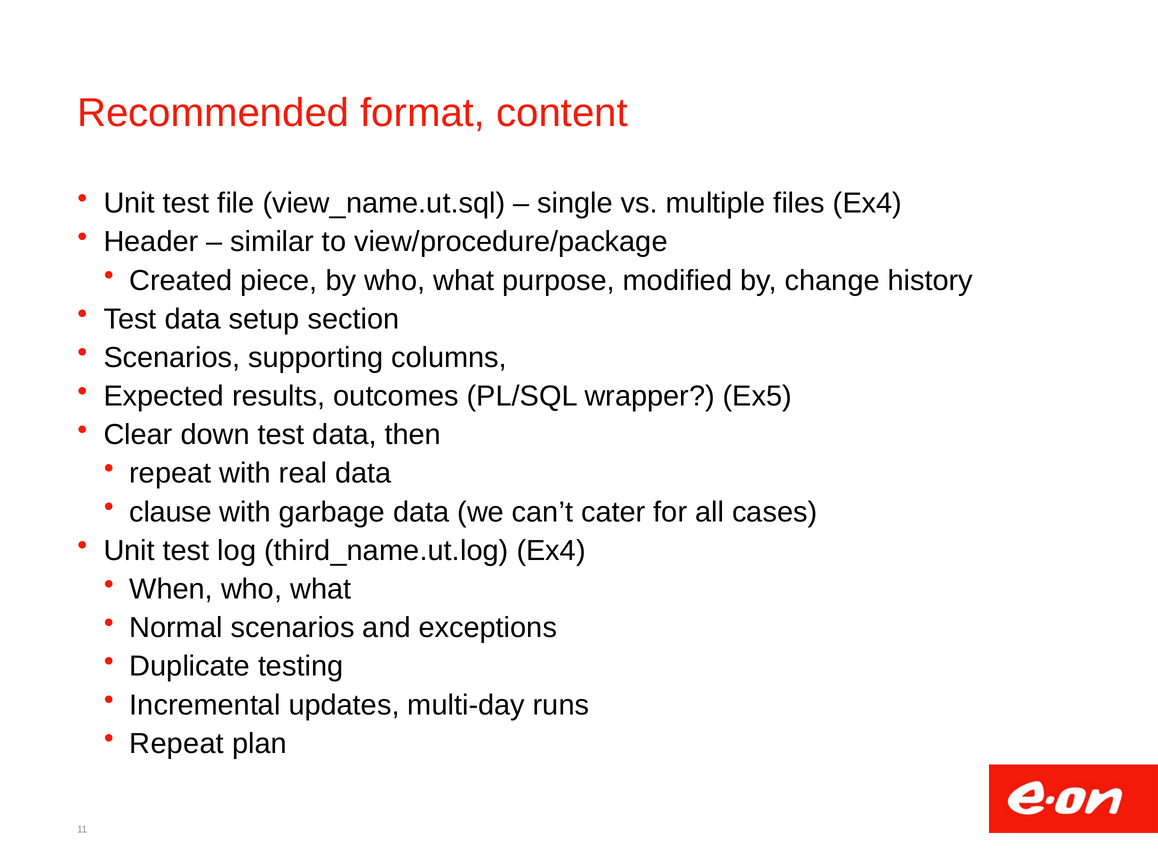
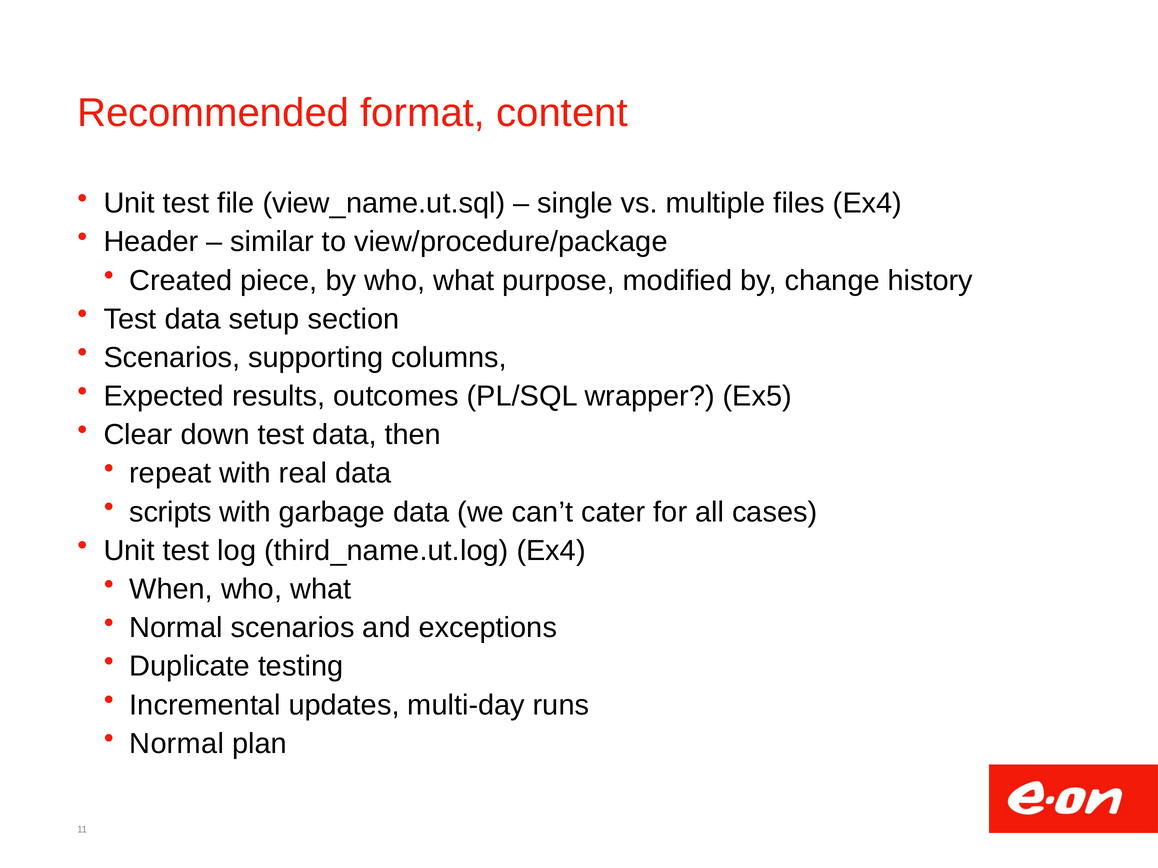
clause: clause -> scripts
Repeat at (177, 744): Repeat -> Normal
